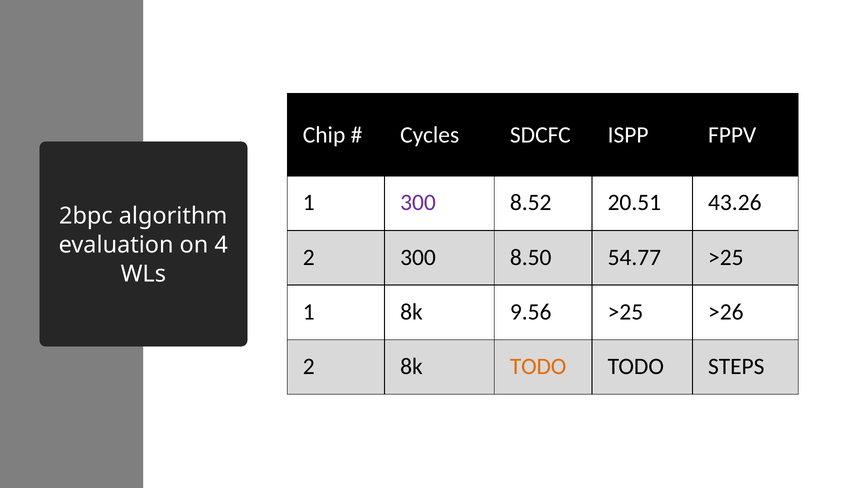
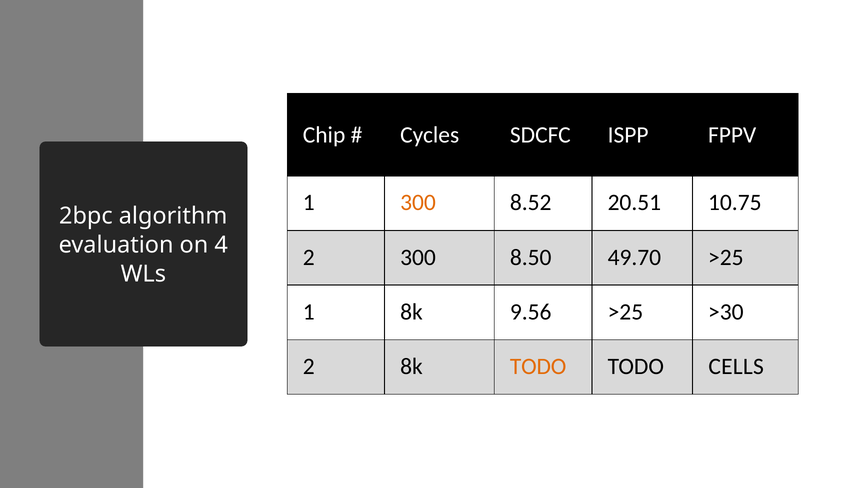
300 at (418, 203) colour: purple -> orange
43.26: 43.26 -> 10.75
54.77: 54.77 -> 49.70
>26: >26 -> >30
STEPS: STEPS -> CELLS
